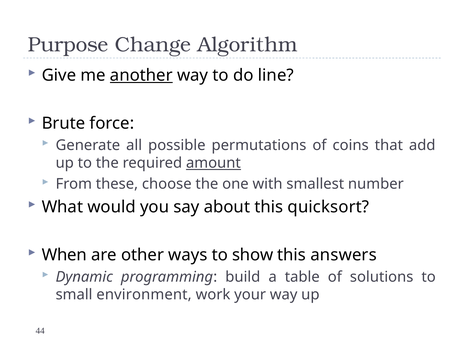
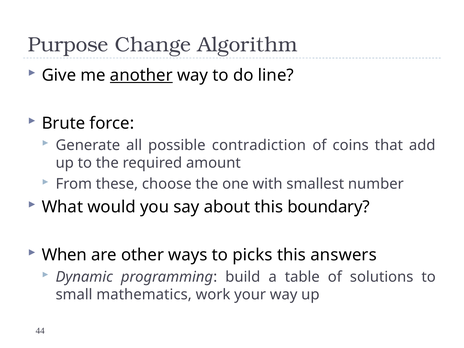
permutations: permutations -> contradiction
amount underline: present -> none
quicksort: quicksort -> boundary
show: show -> picks
environment: environment -> mathematics
